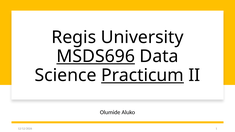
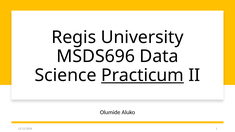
MSDS696 underline: present -> none
